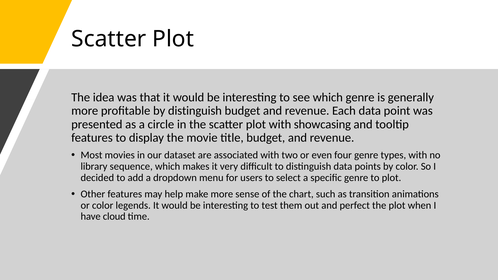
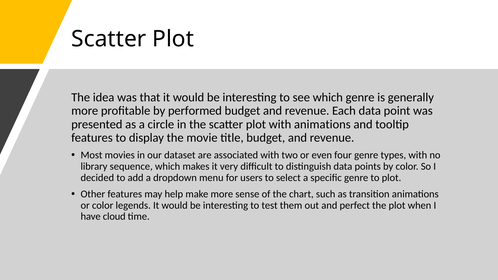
by distinguish: distinguish -> performed
with showcasing: showcasing -> animations
